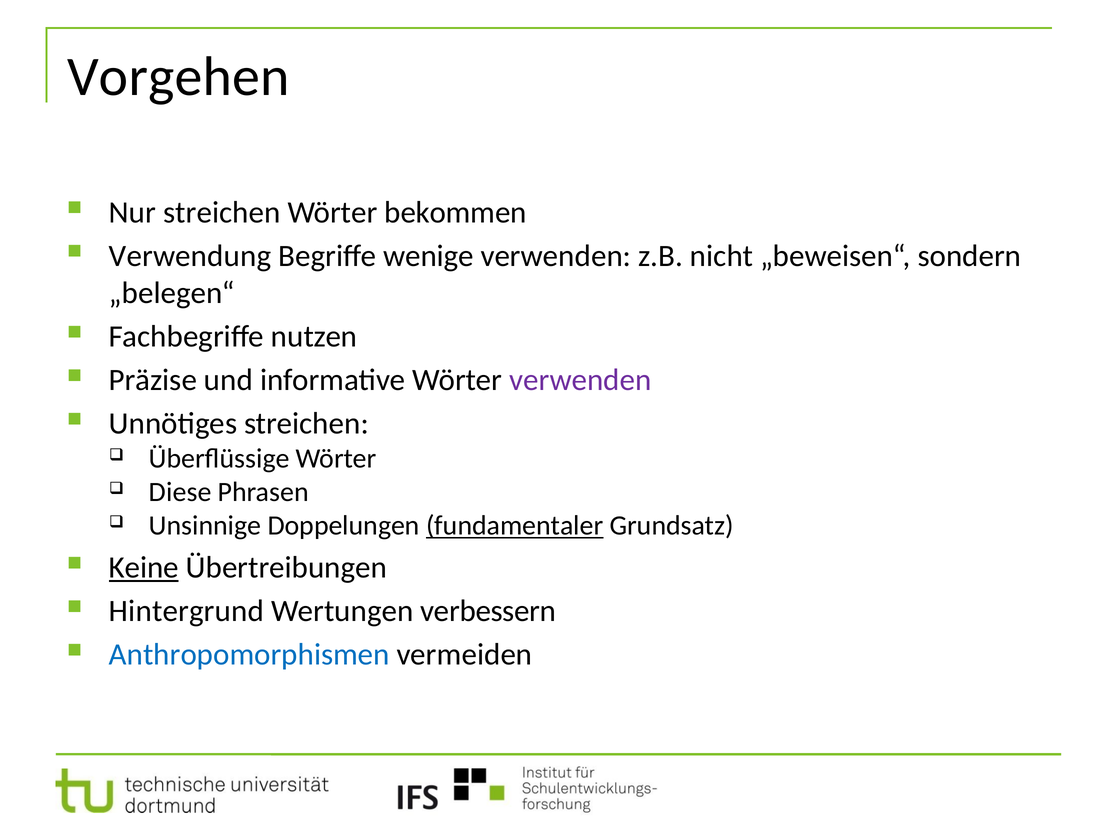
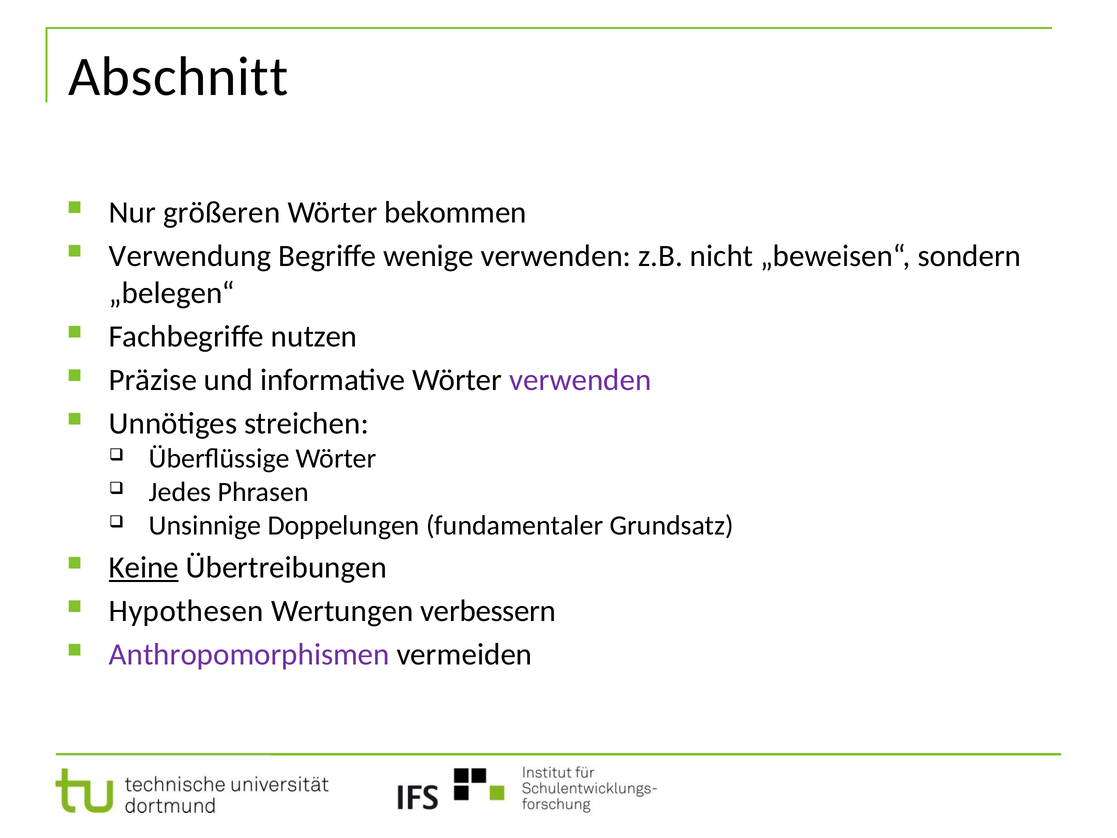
Vorgehen: Vorgehen -> Abschnitt
Nur streichen: streichen -> größeren
Diese: Diese -> Jedes
fundamentaler underline: present -> none
Hintergrund: Hintergrund -> Hypothesen
Anthropomorphismen colour: blue -> purple
